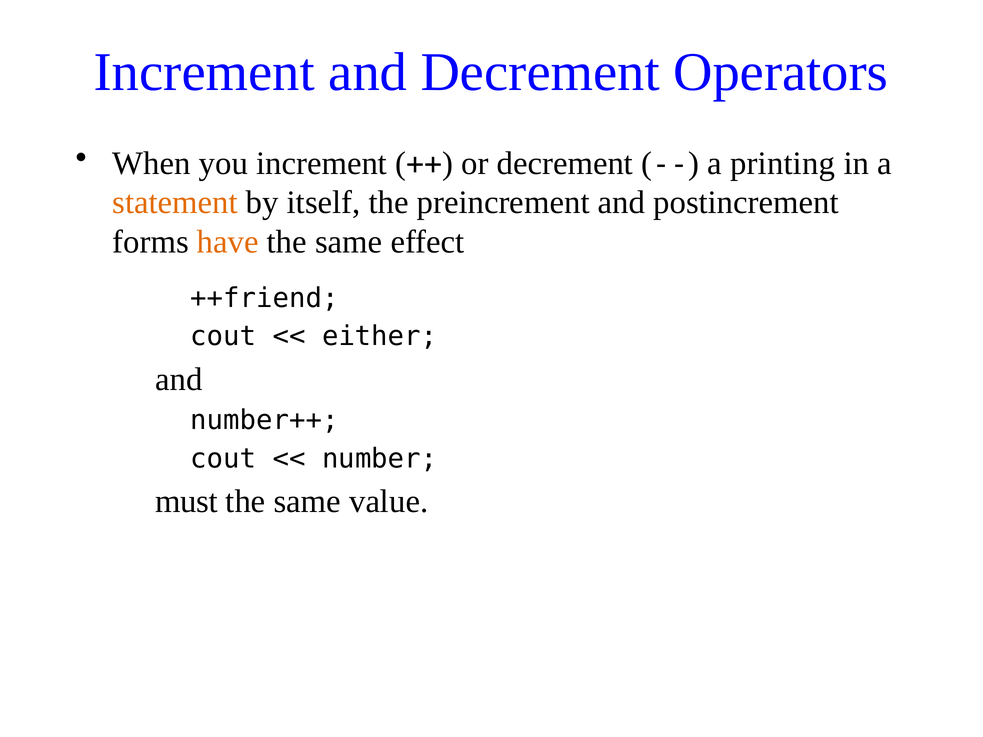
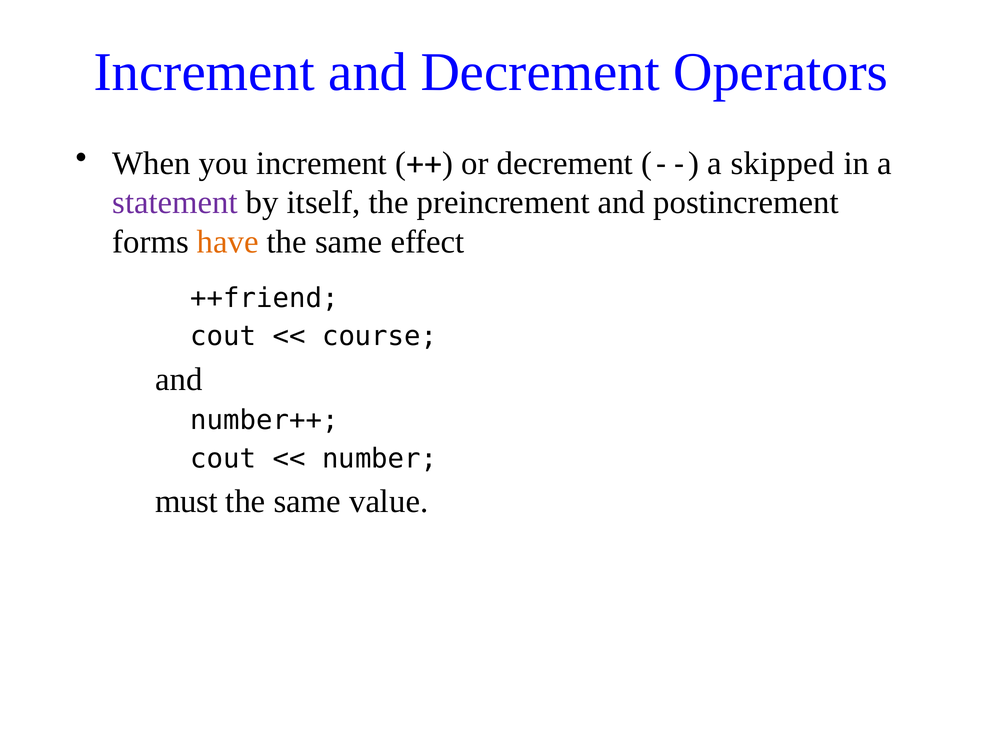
printing: printing -> skipped
statement colour: orange -> purple
either: either -> course
